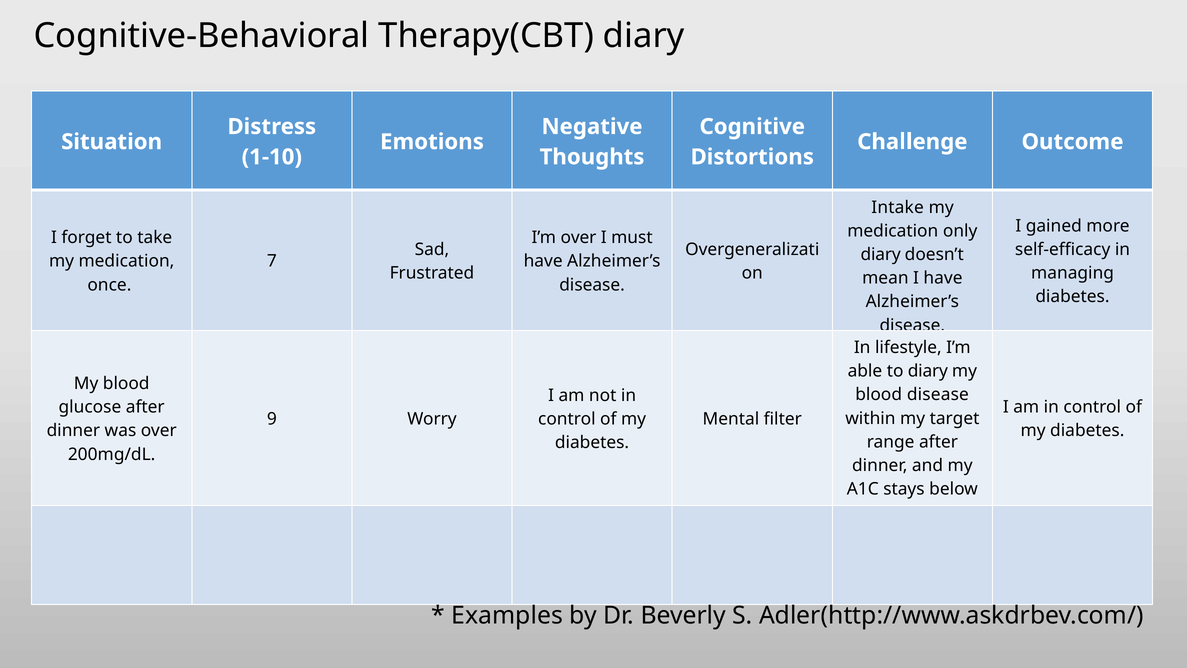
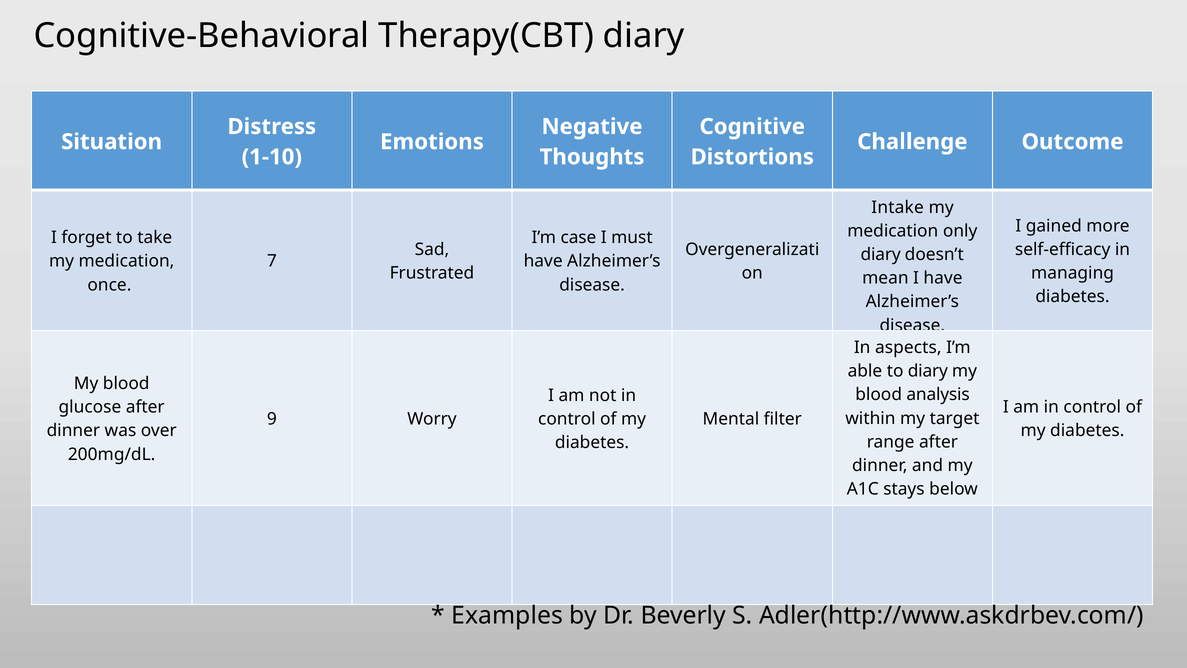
I’m over: over -> case
lifestyle: lifestyle -> aspects
blood disease: disease -> analysis
